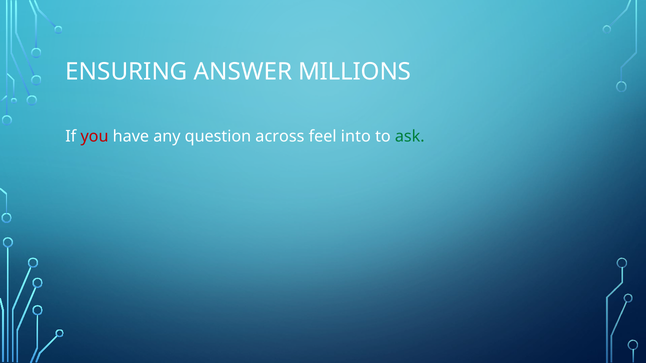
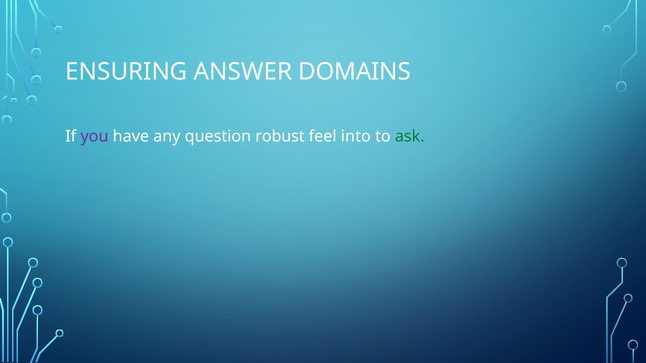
MILLIONS: MILLIONS -> DOMAINS
you colour: red -> purple
across: across -> robust
